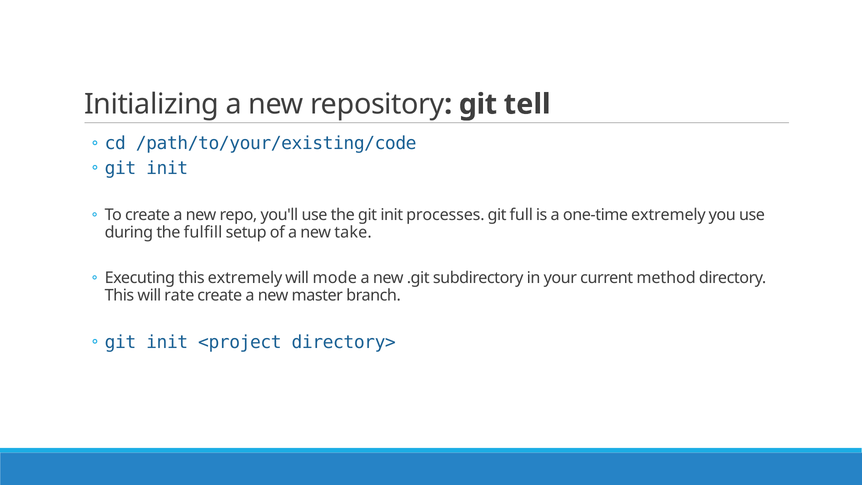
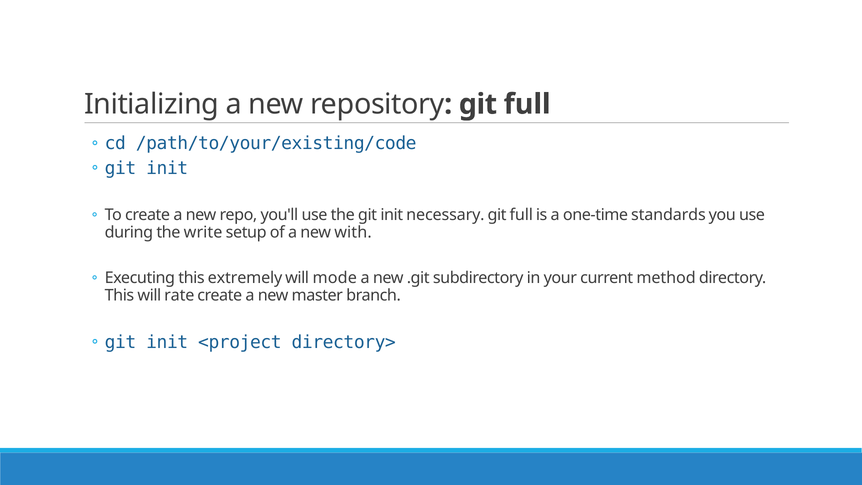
tell at (527, 104): tell -> full
processes: processes -> necessary
one-time extremely: extremely -> standards
fulfill: fulfill -> write
take: take -> with
